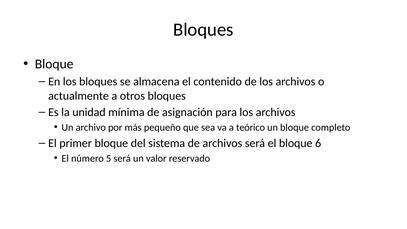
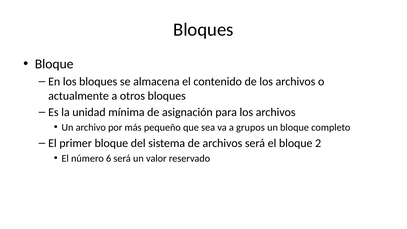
teórico: teórico -> grupos
6: 6 -> 2
5: 5 -> 6
